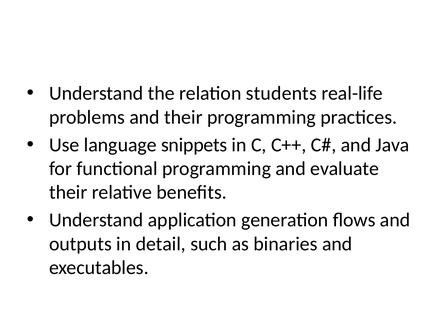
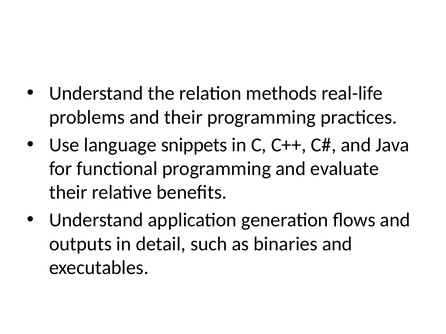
students: students -> methods
